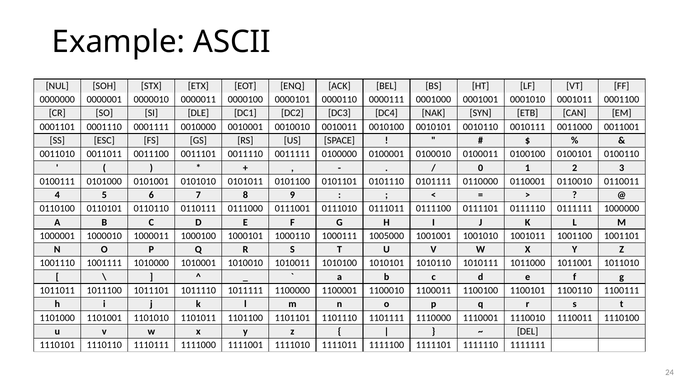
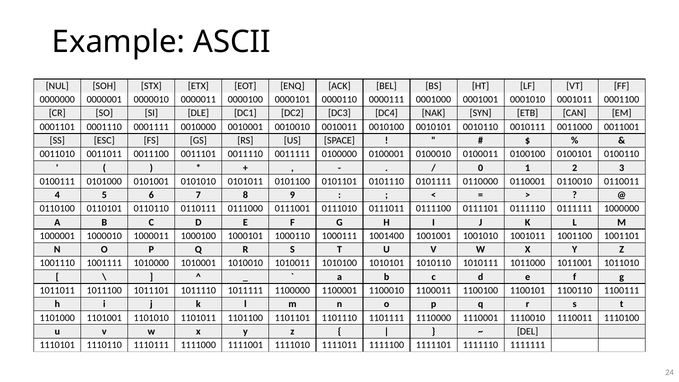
1005000: 1005000 -> 1001400
